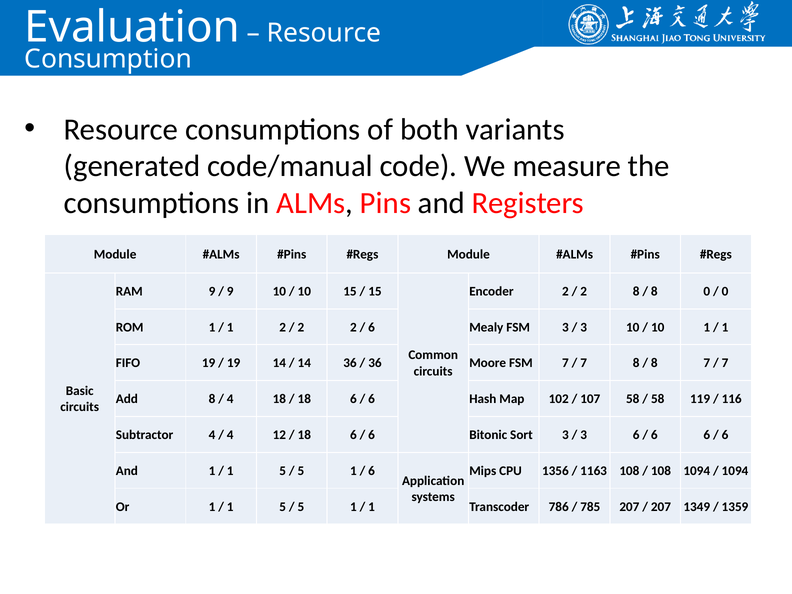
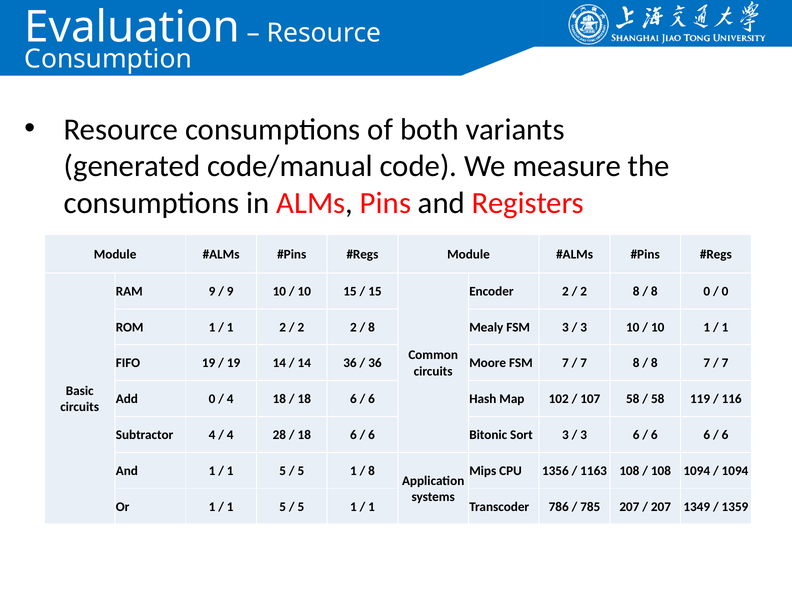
6 at (372, 327): 6 -> 8
Add 8: 8 -> 0
12: 12 -> 28
6 at (372, 471): 6 -> 8
